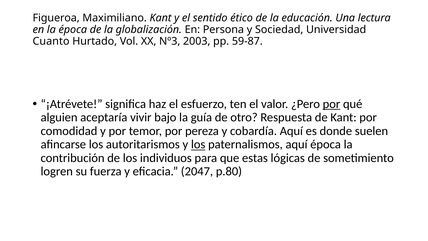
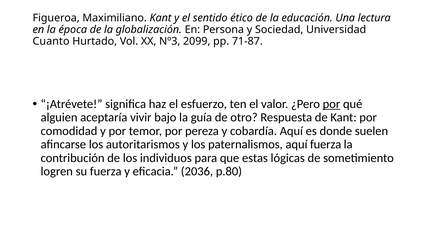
2003: 2003 -> 2099
59-87: 59-87 -> 71-87
los at (198, 144) underline: present -> none
aquí época: época -> fuerza
2047: 2047 -> 2036
